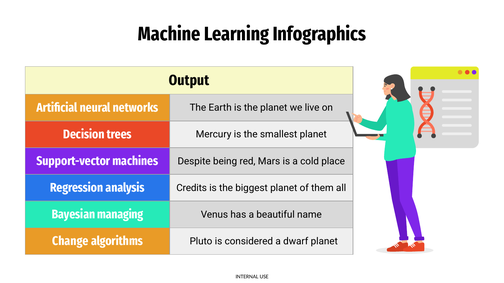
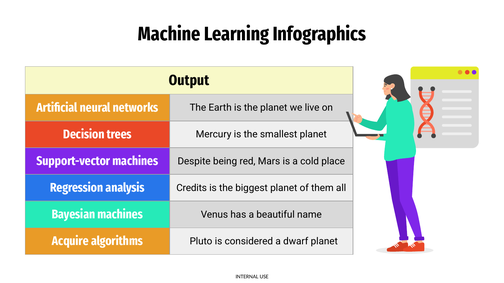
Bayesian managing: managing -> machines
Change: Change -> Acquire
